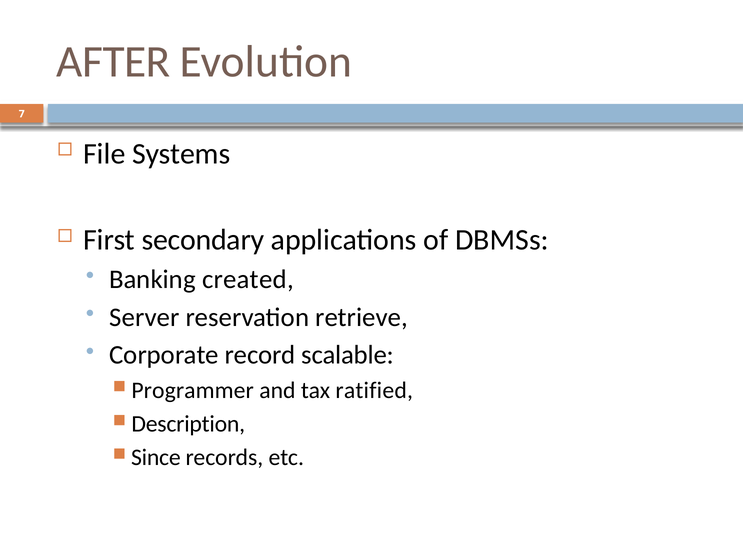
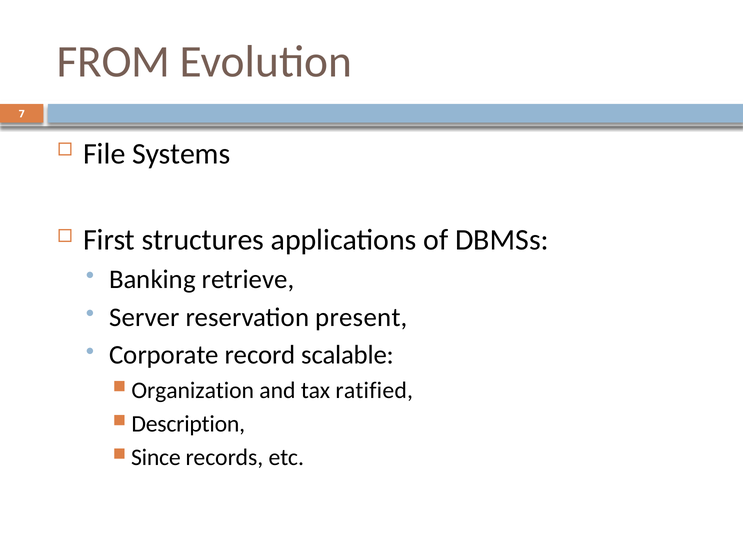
AFTER: AFTER -> FROM
secondary: secondary -> structures
created: created -> retrieve
retrieve: retrieve -> present
Programmer: Programmer -> Organization
